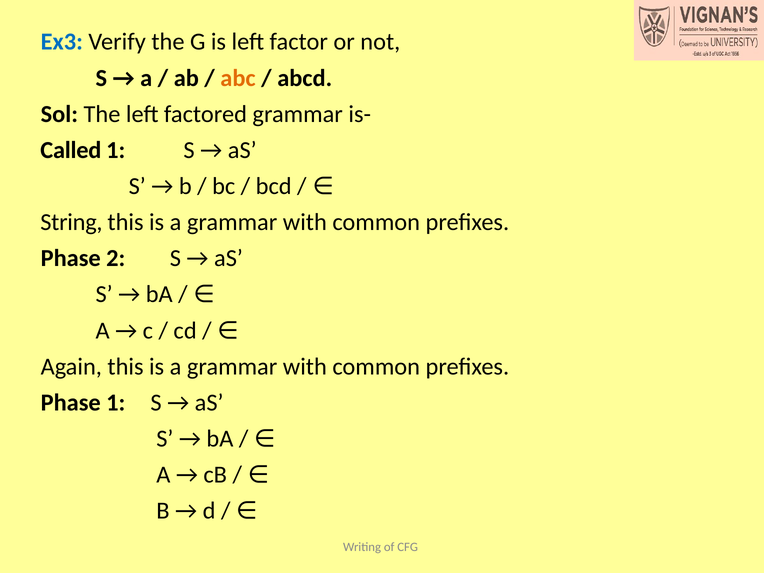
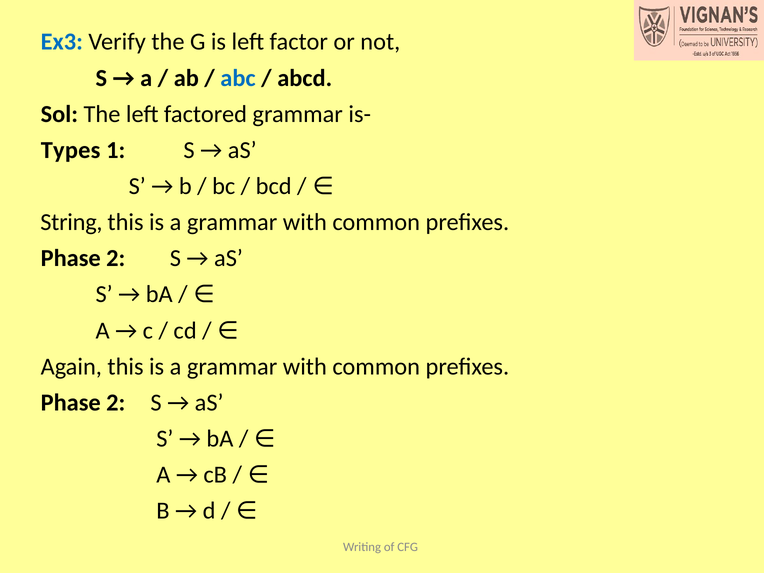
abc colour: orange -> blue
Called: Called -> Types
1 at (116, 403): 1 -> 2
